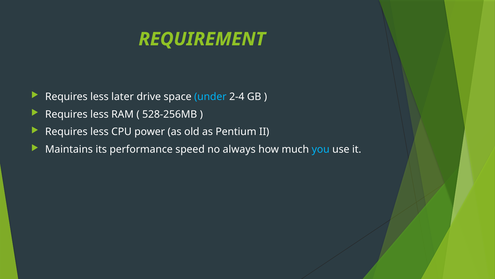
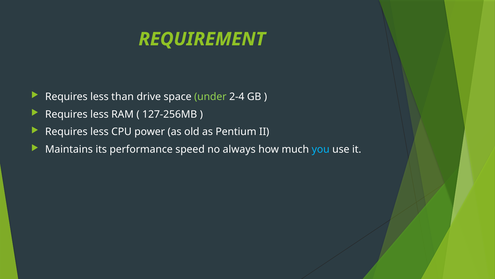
later: later -> than
under colour: light blue -> light green
528-256MB: 528-256MB -> 127-256MB
